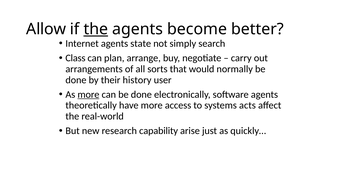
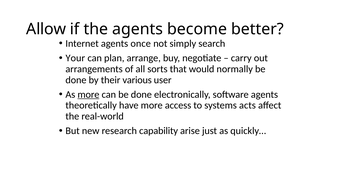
the at (96, 29) underline: present -> none
state: state -> once
Class: Class -> Your
history: history -> various
